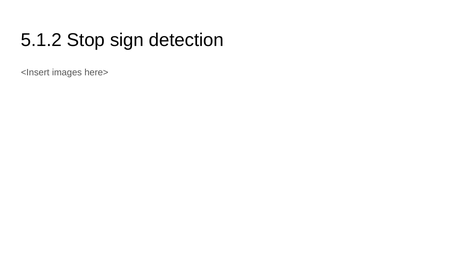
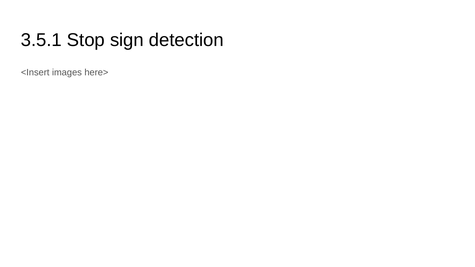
5.1.2: 5.1.2 -> 3.5.1
